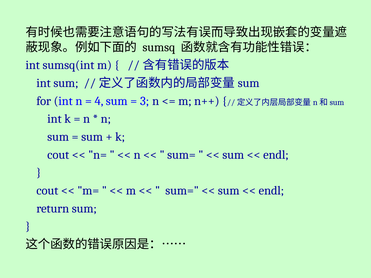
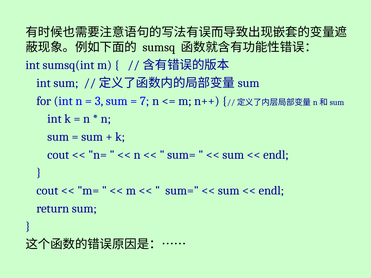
4: 4 -> 3
3: 3 -> 7
